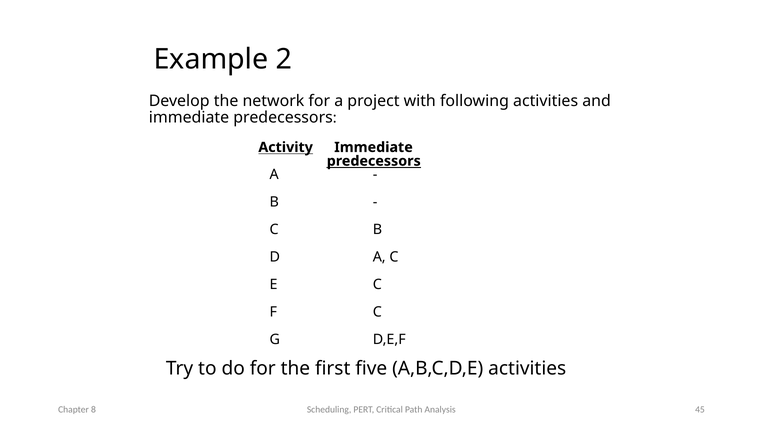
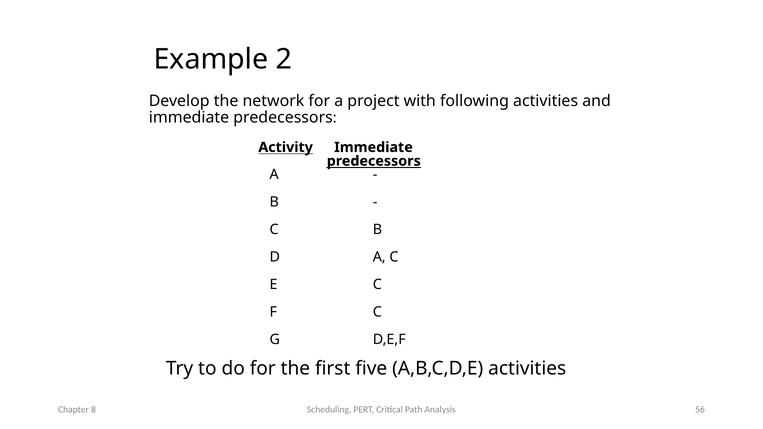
45: 45 -> 56
